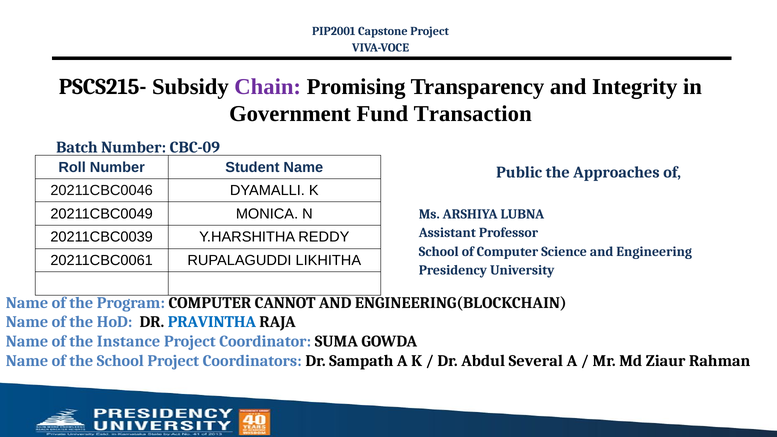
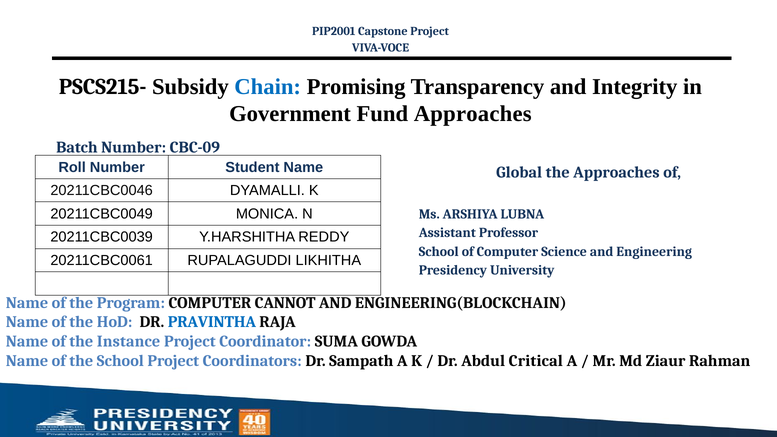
Chain colour: purple -> blue
Fund Transaction: Transaction -> Approaches
Public: Public -> Global
Several: Several -> Critical
